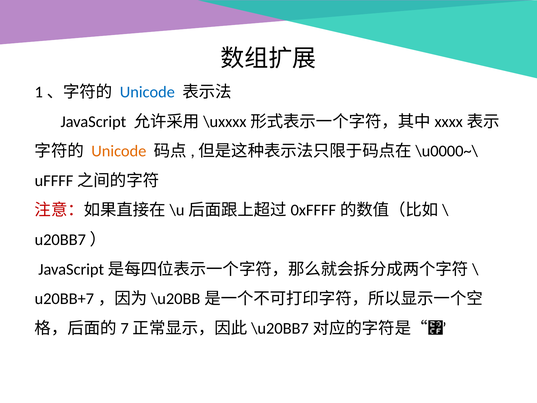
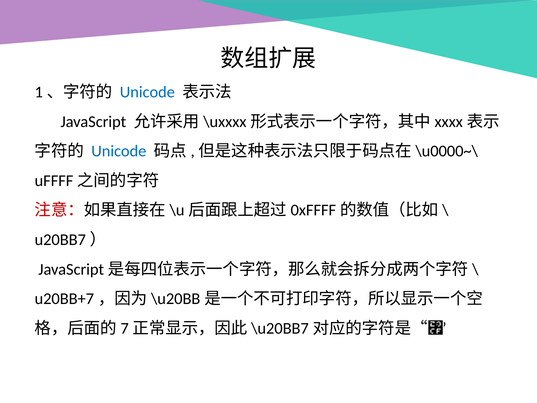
Unicode at (119, 151) colour: orange -> blue
